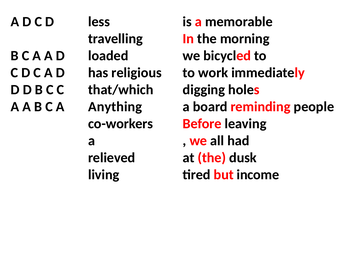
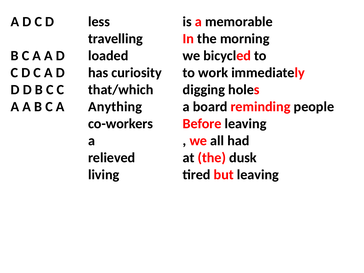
religious: religious -> curiosity
but income: income -> leaving
